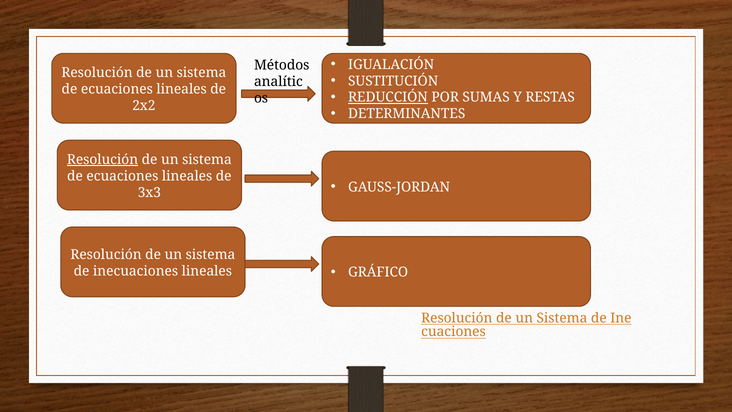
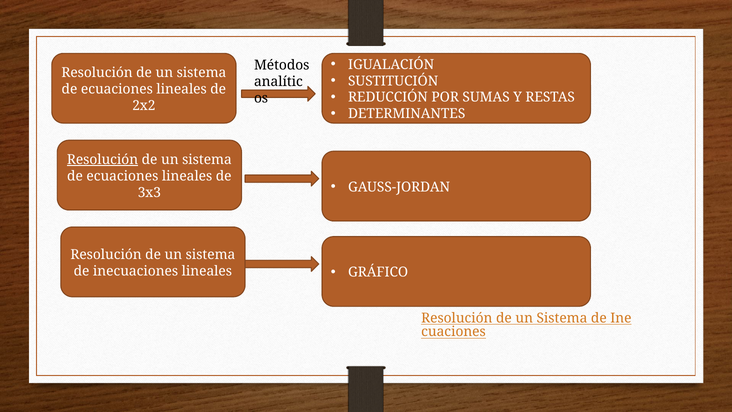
REDUCCIÓN underline: present -> none
